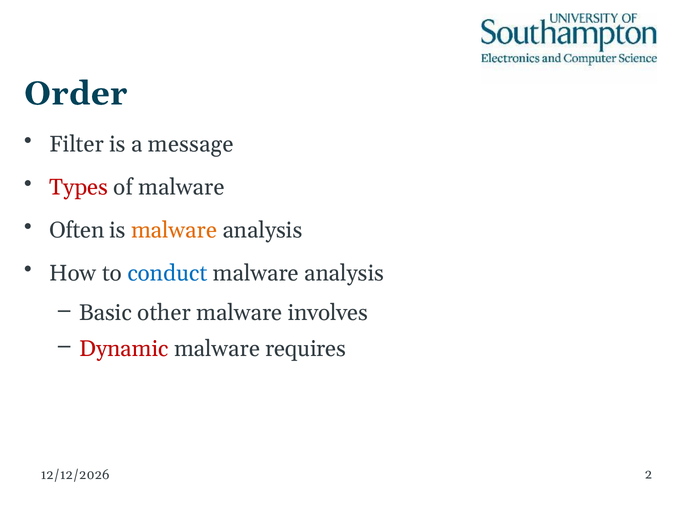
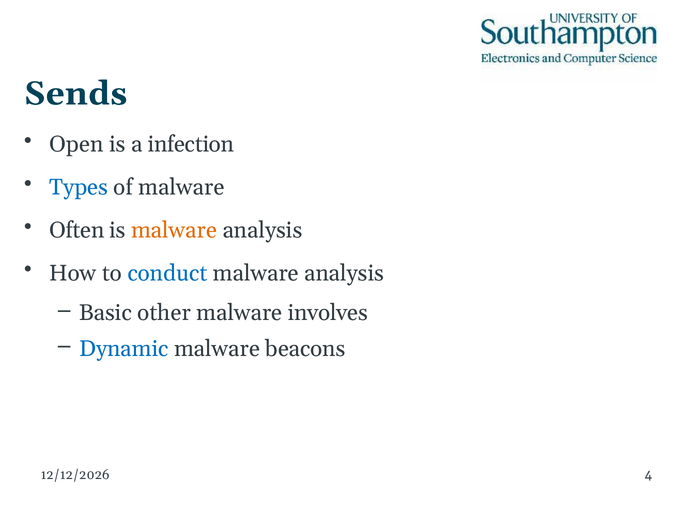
Order: Order -> Sends
Filter: Filter -> Open
message: message -> infection
Types colour: red -> blue
Dynamic colour: red -> blue
requires: requires -> beacons
2: 2 -> 4
